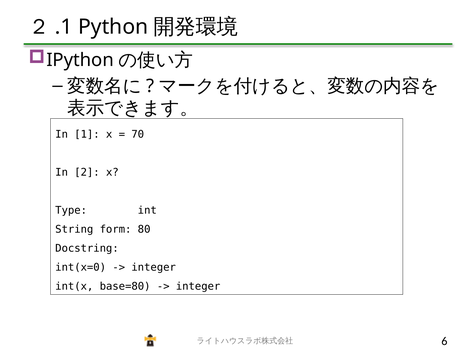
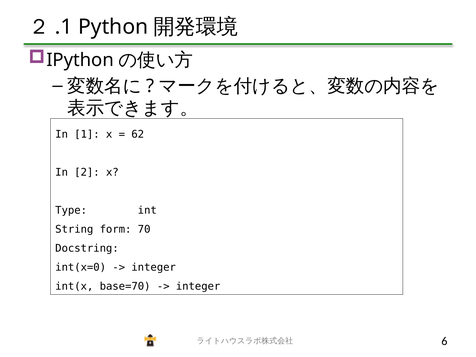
70: 70 -> 62
80: 80 -> 70
base=80: base=80 -> base=70
